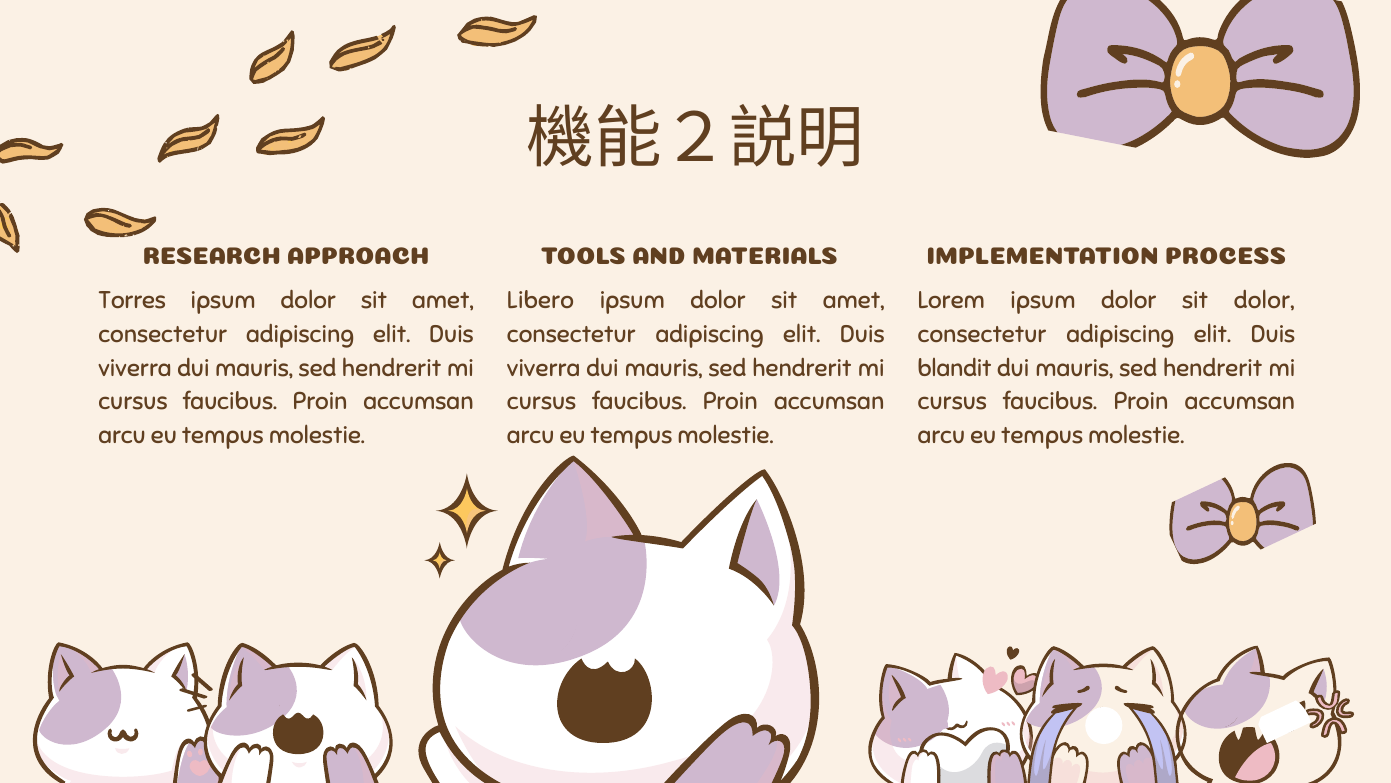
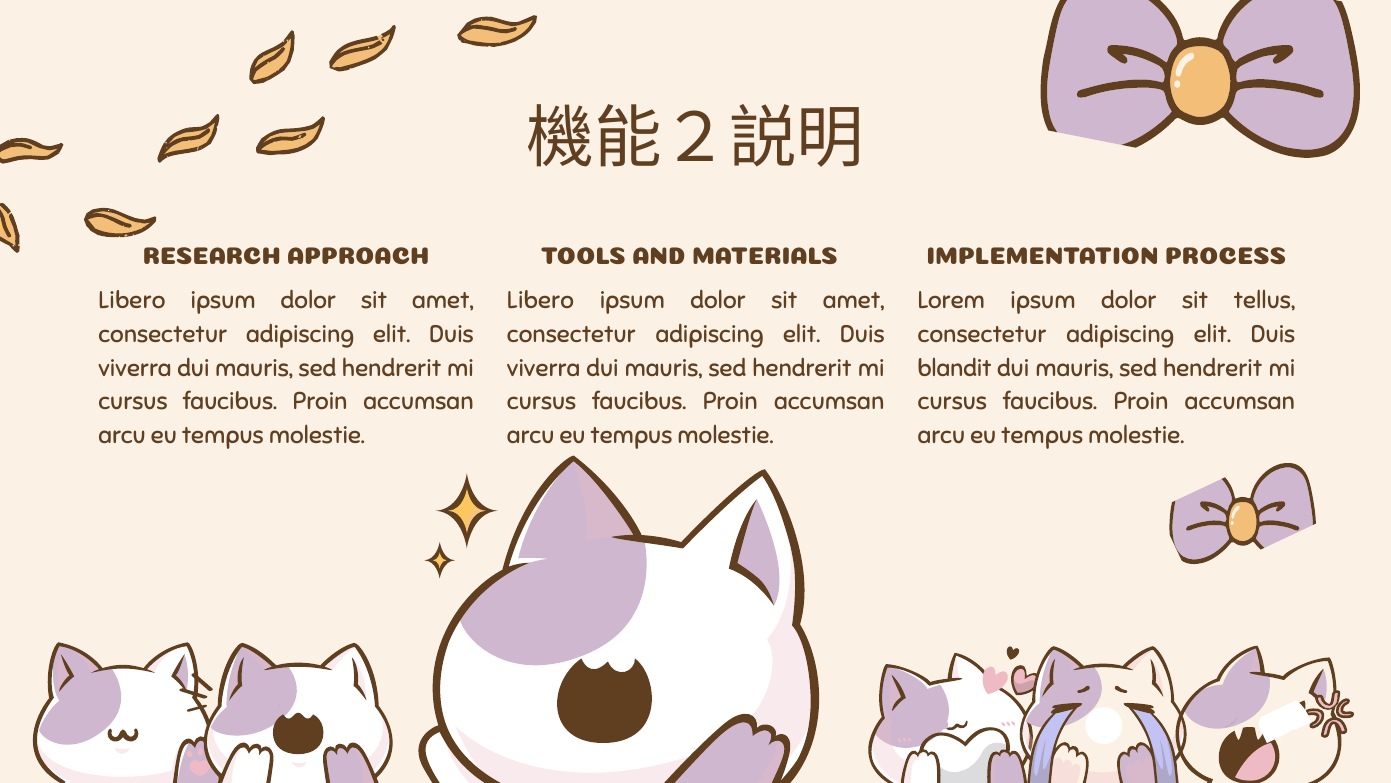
Torres at (132, 300): Torres -> Libero
sit dolor: dolor -> tellus
